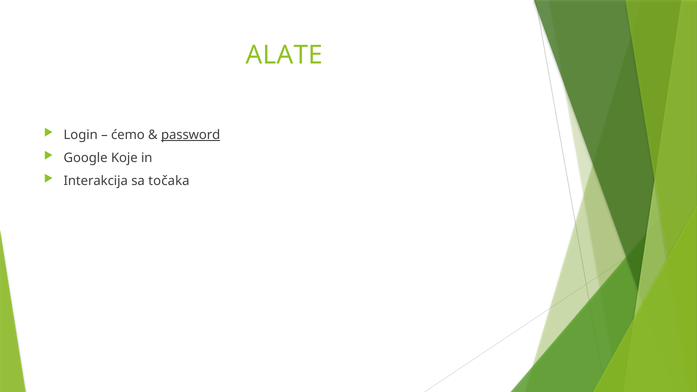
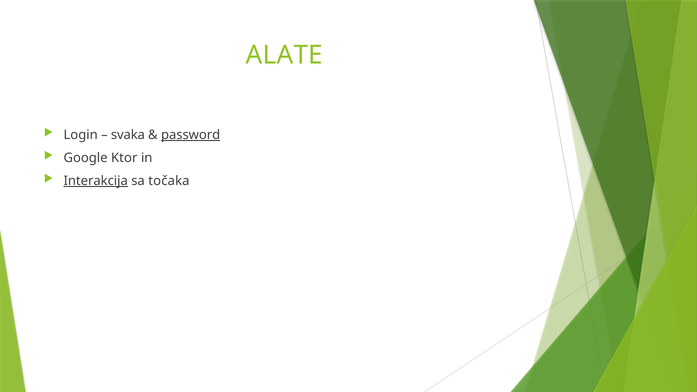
ćemo: ćemo -> svaka
Koje: Koje -> Ktor
Interakcija underline: none -> present
